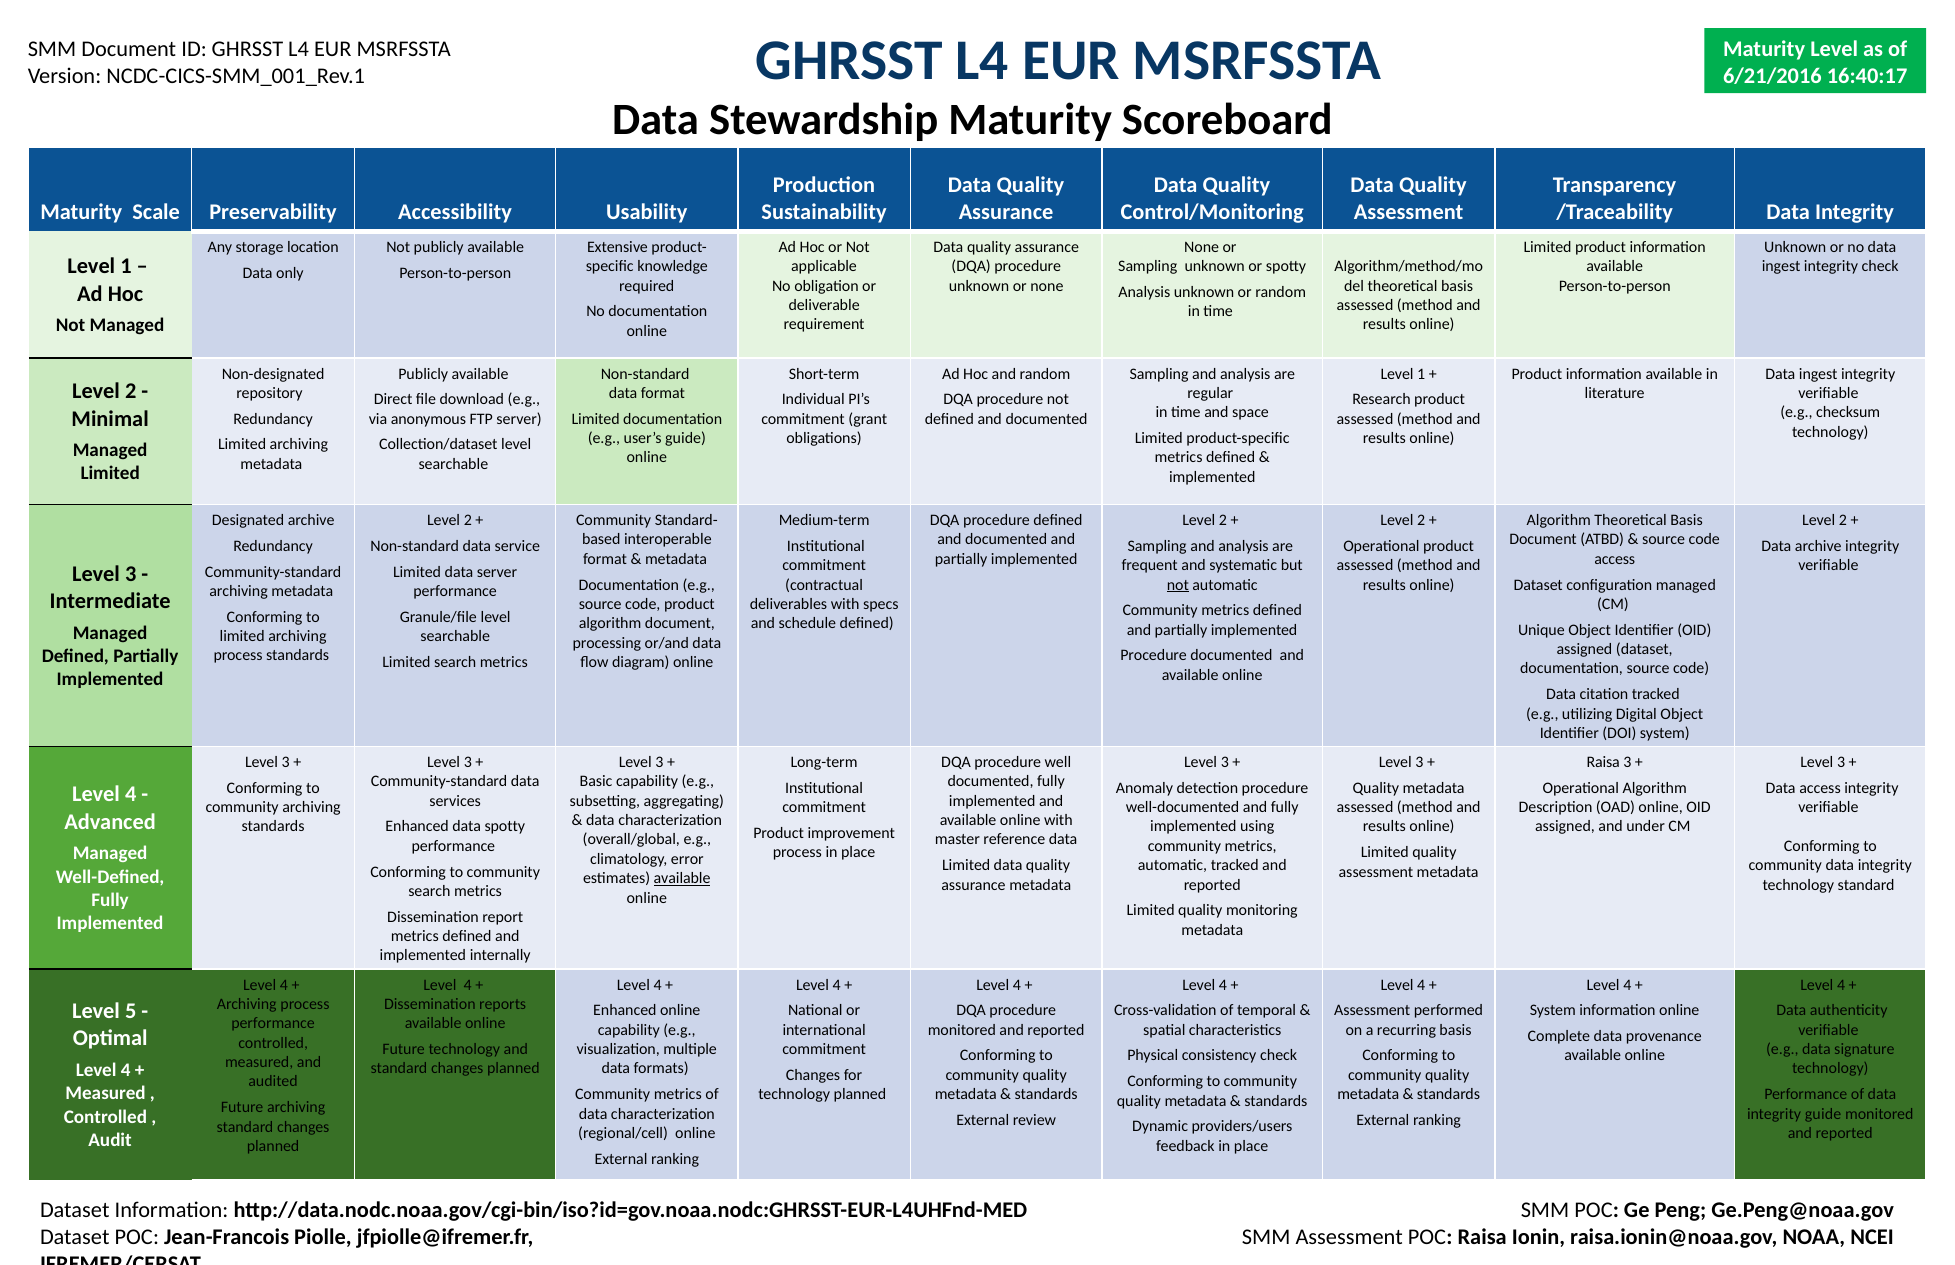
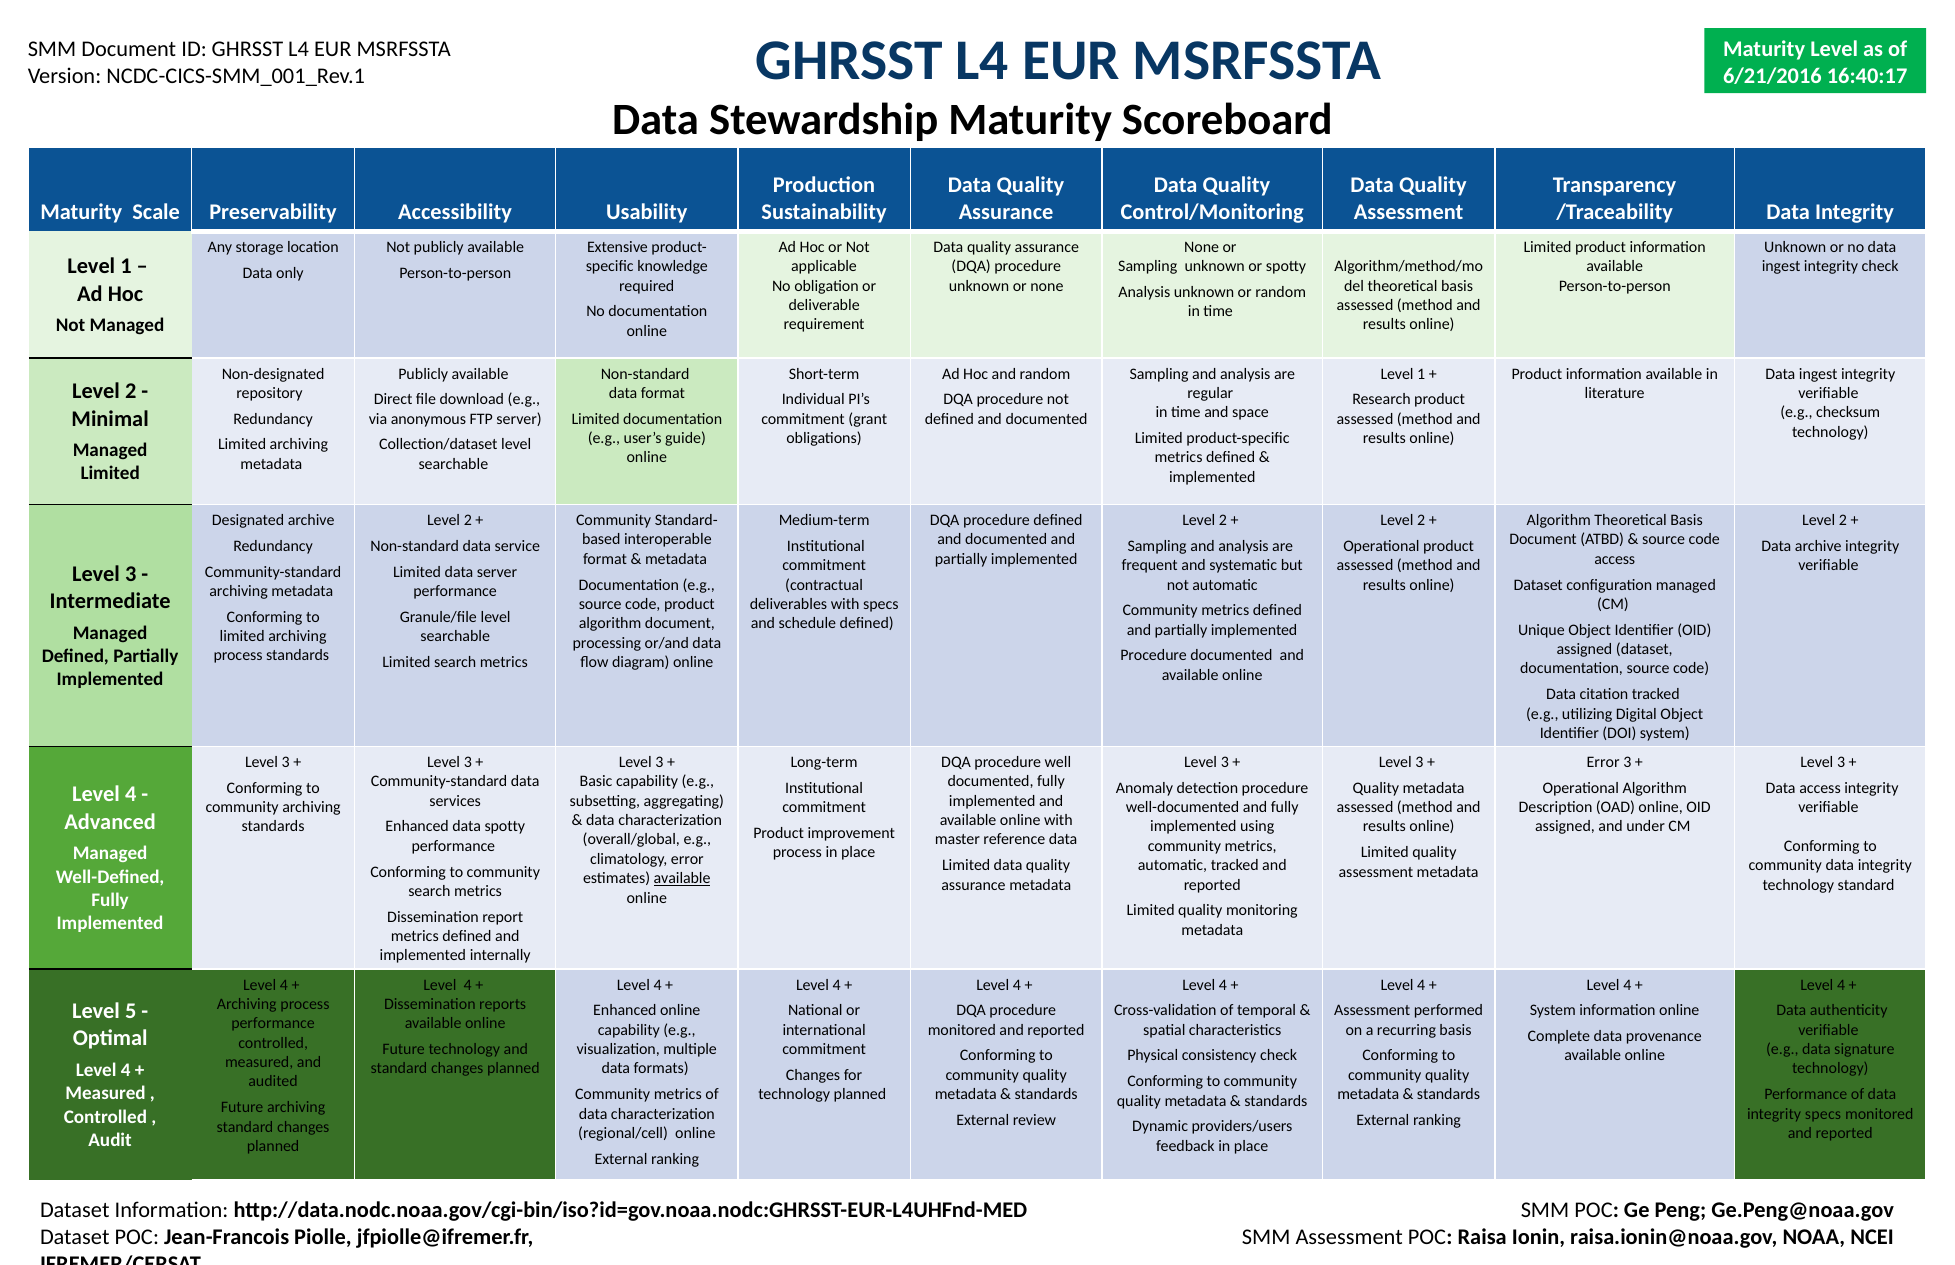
not at (1178, 585) underline: present -> none
Raisa at (1603, 762): Raisa -> Error
integrity guide: guide -> specs
